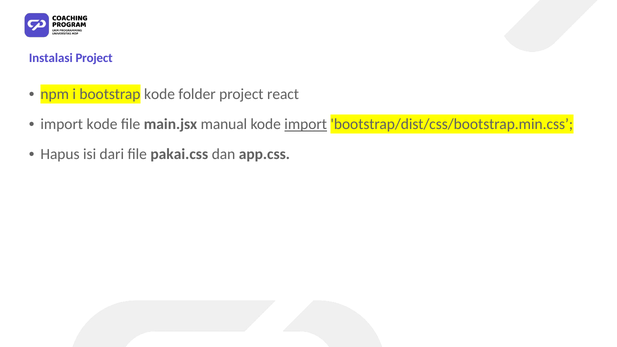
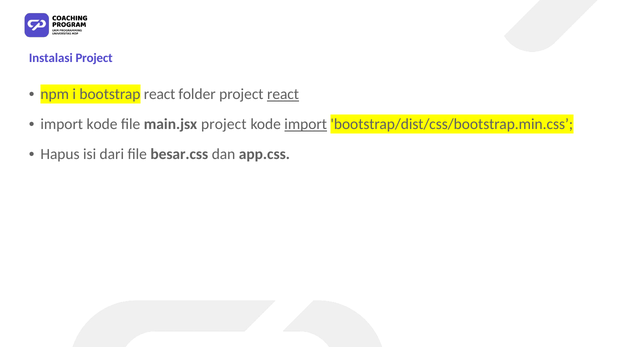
bootstrap kode: kode -> react
react at (283, 94) underline: none -> present
main.jsx manual: manual -> project
pakai.css: pakai.css -> besar.css
